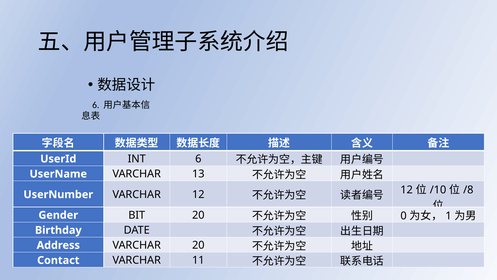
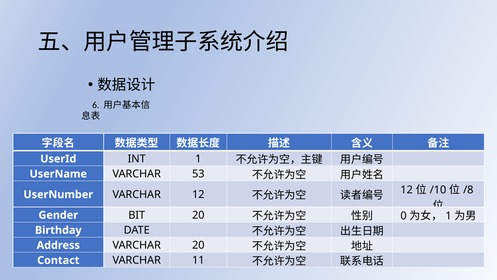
INT 6: 6 -> 1
13: 13 -> 53
